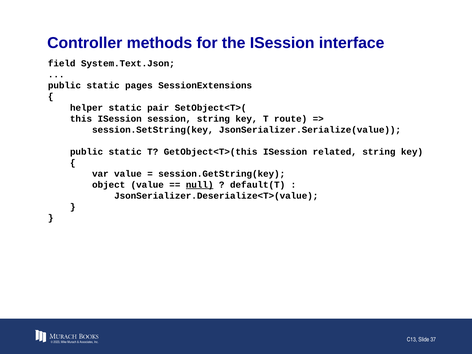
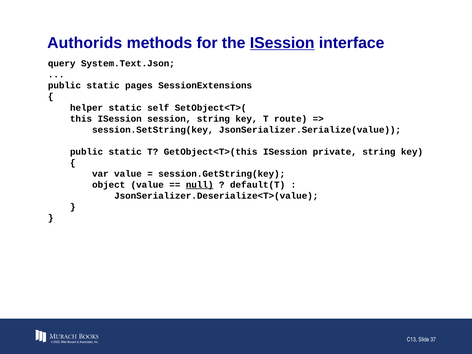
Controller: Controller -> Authorids
ISession at (282, 43) underline: none -> present
field: field -> query
pair: pair -> self
related: related -> private
